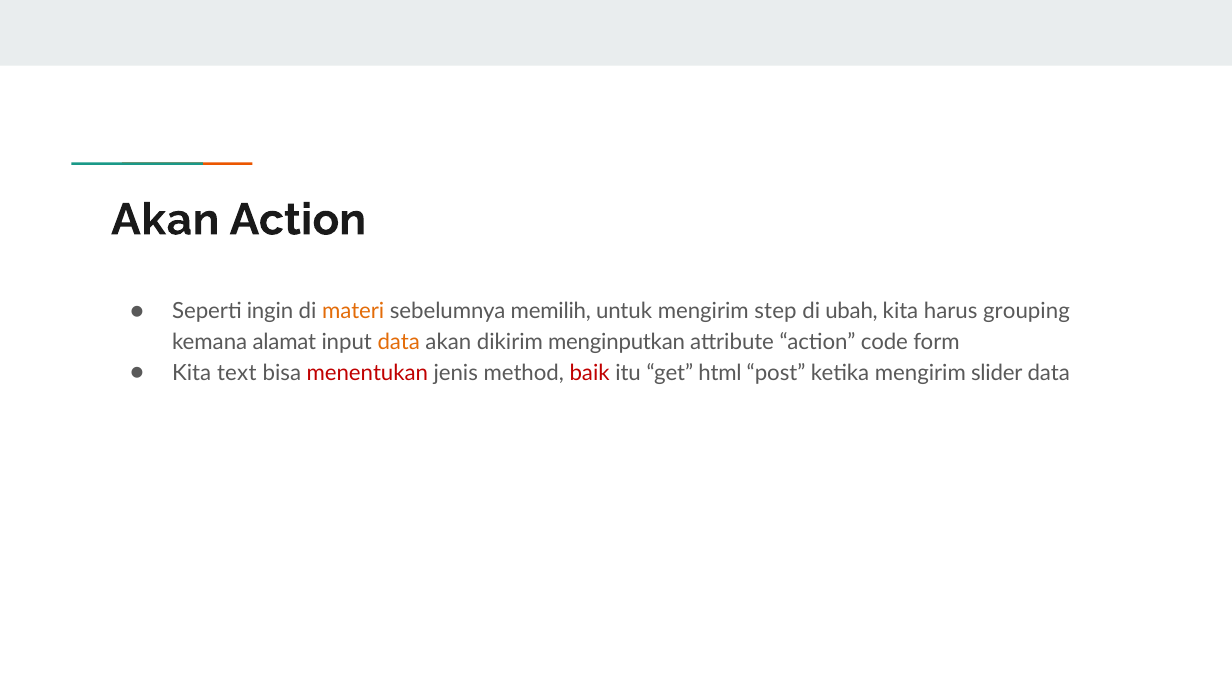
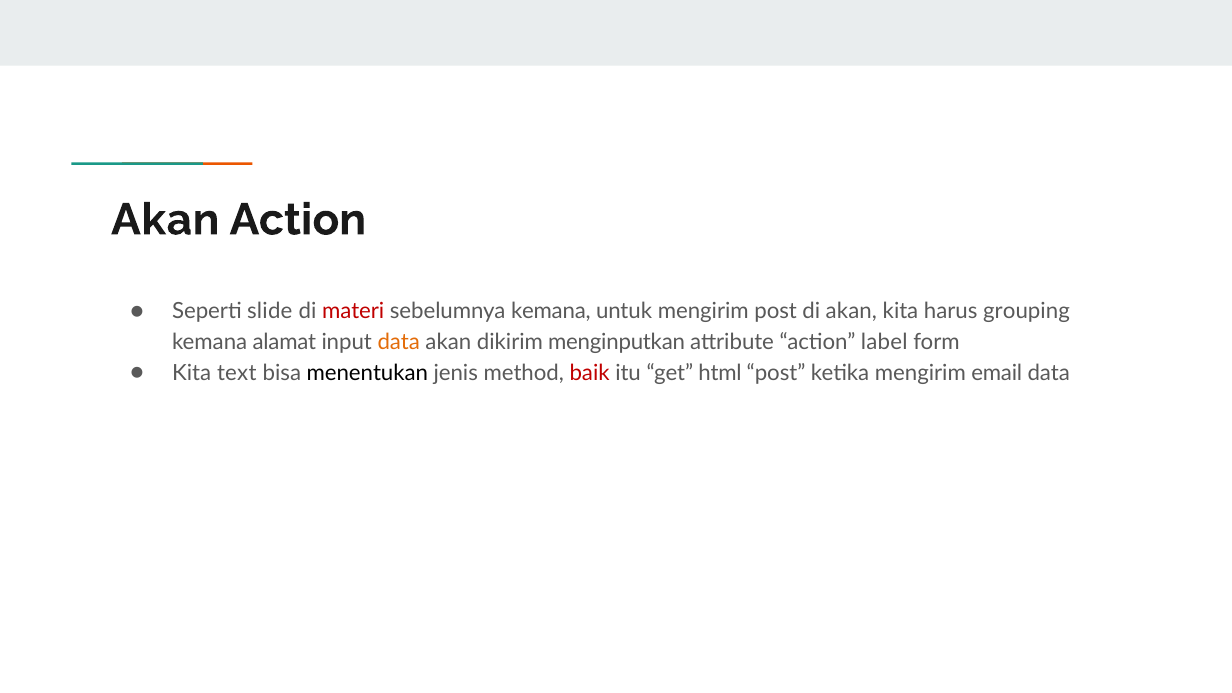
ingin: ingin -> slide
materi colour: orange -> red
sebelumnya memilih: memilih -> kemana
mengirim step: step -> post
di ubah: ubah -> akan
code: code -> label
menentukan colour: red -> black
slider: slider -> email
